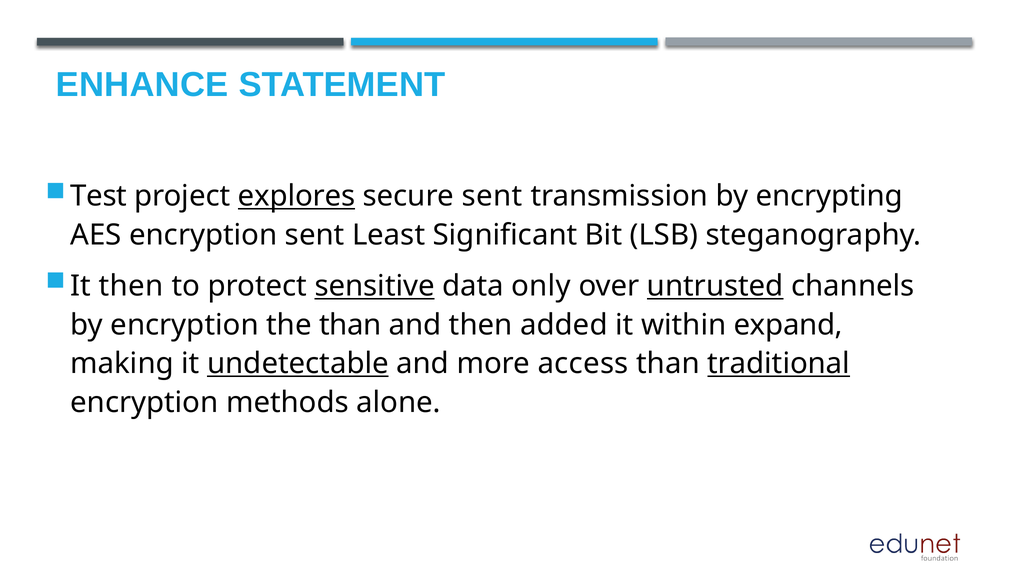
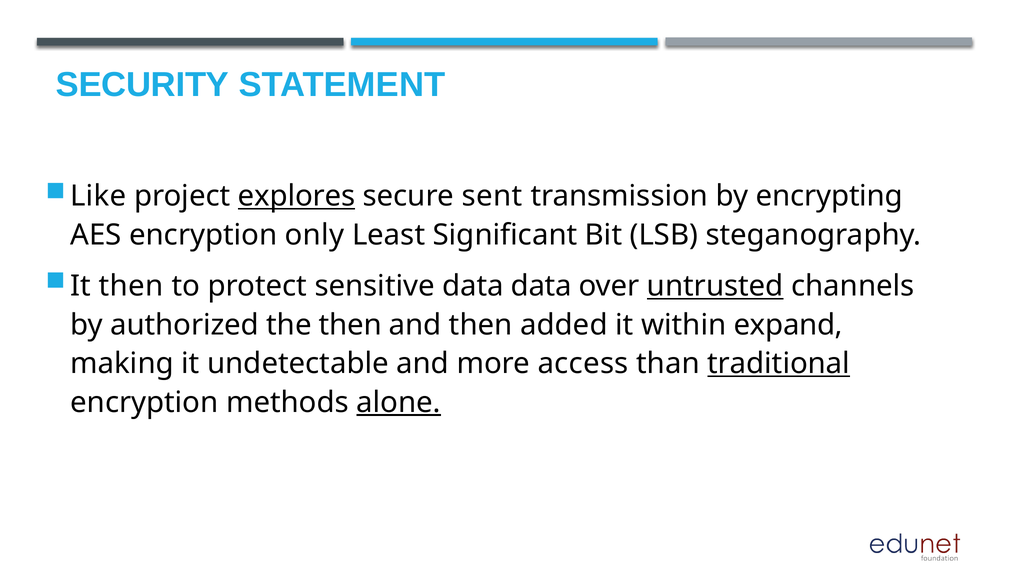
ENHANCE: ENHANCE -> SECURITY
Test: Test -> Like
encryption sent: sent -> only
sensitive underline: present -> none
data only: only -> data
by encryption: encryption -> authorized
the than: than -> then
undetectable underline: present -> none
alone underline: none -> present
